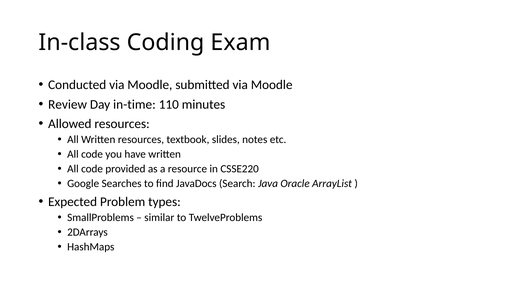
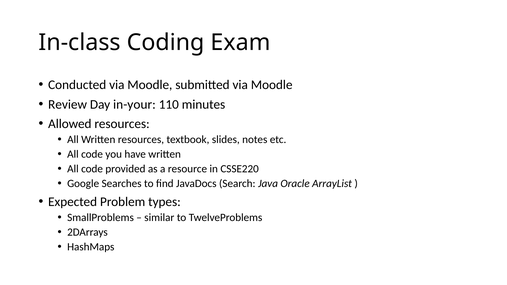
in-time: in-time -> in-your
